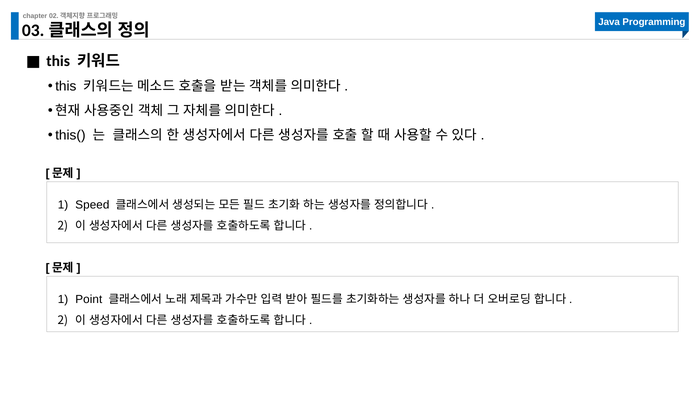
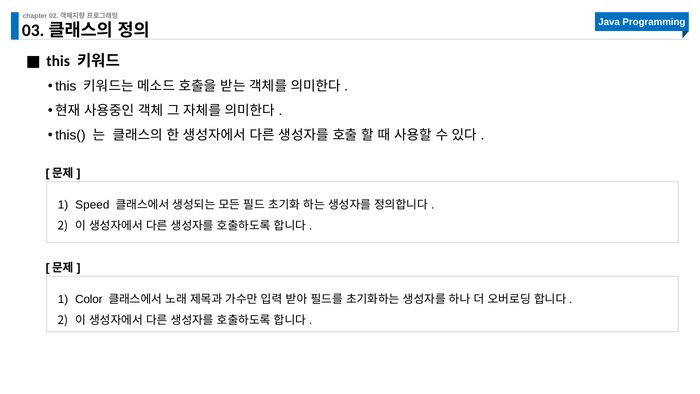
Point: Point -> Color
